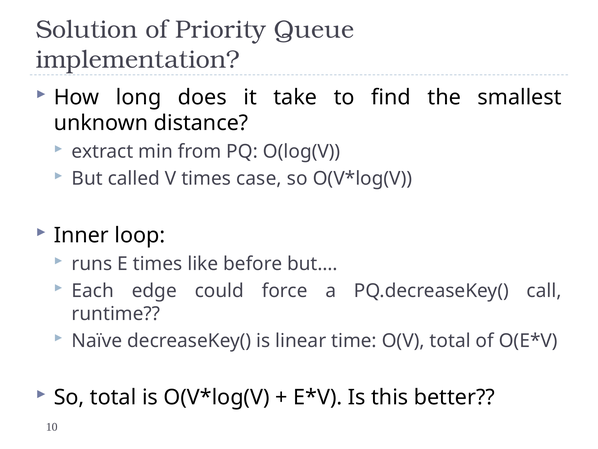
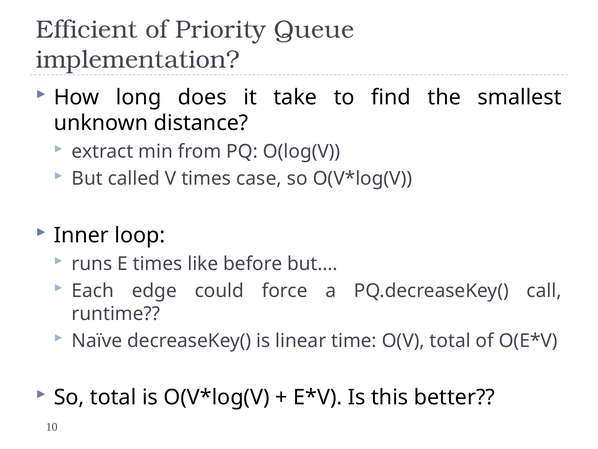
Solution: Solution -> Efficient
